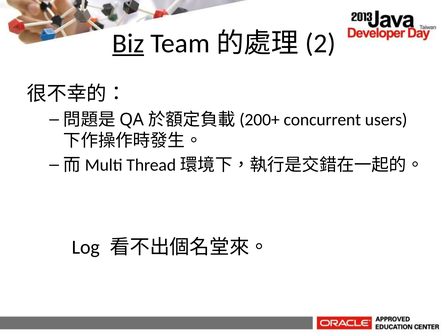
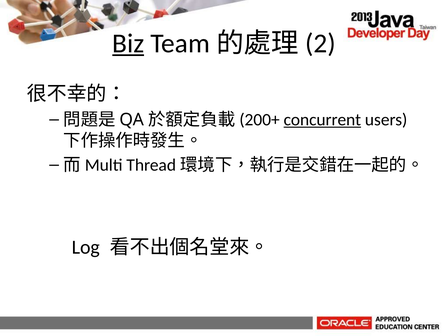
concurrent underline: none -> present
